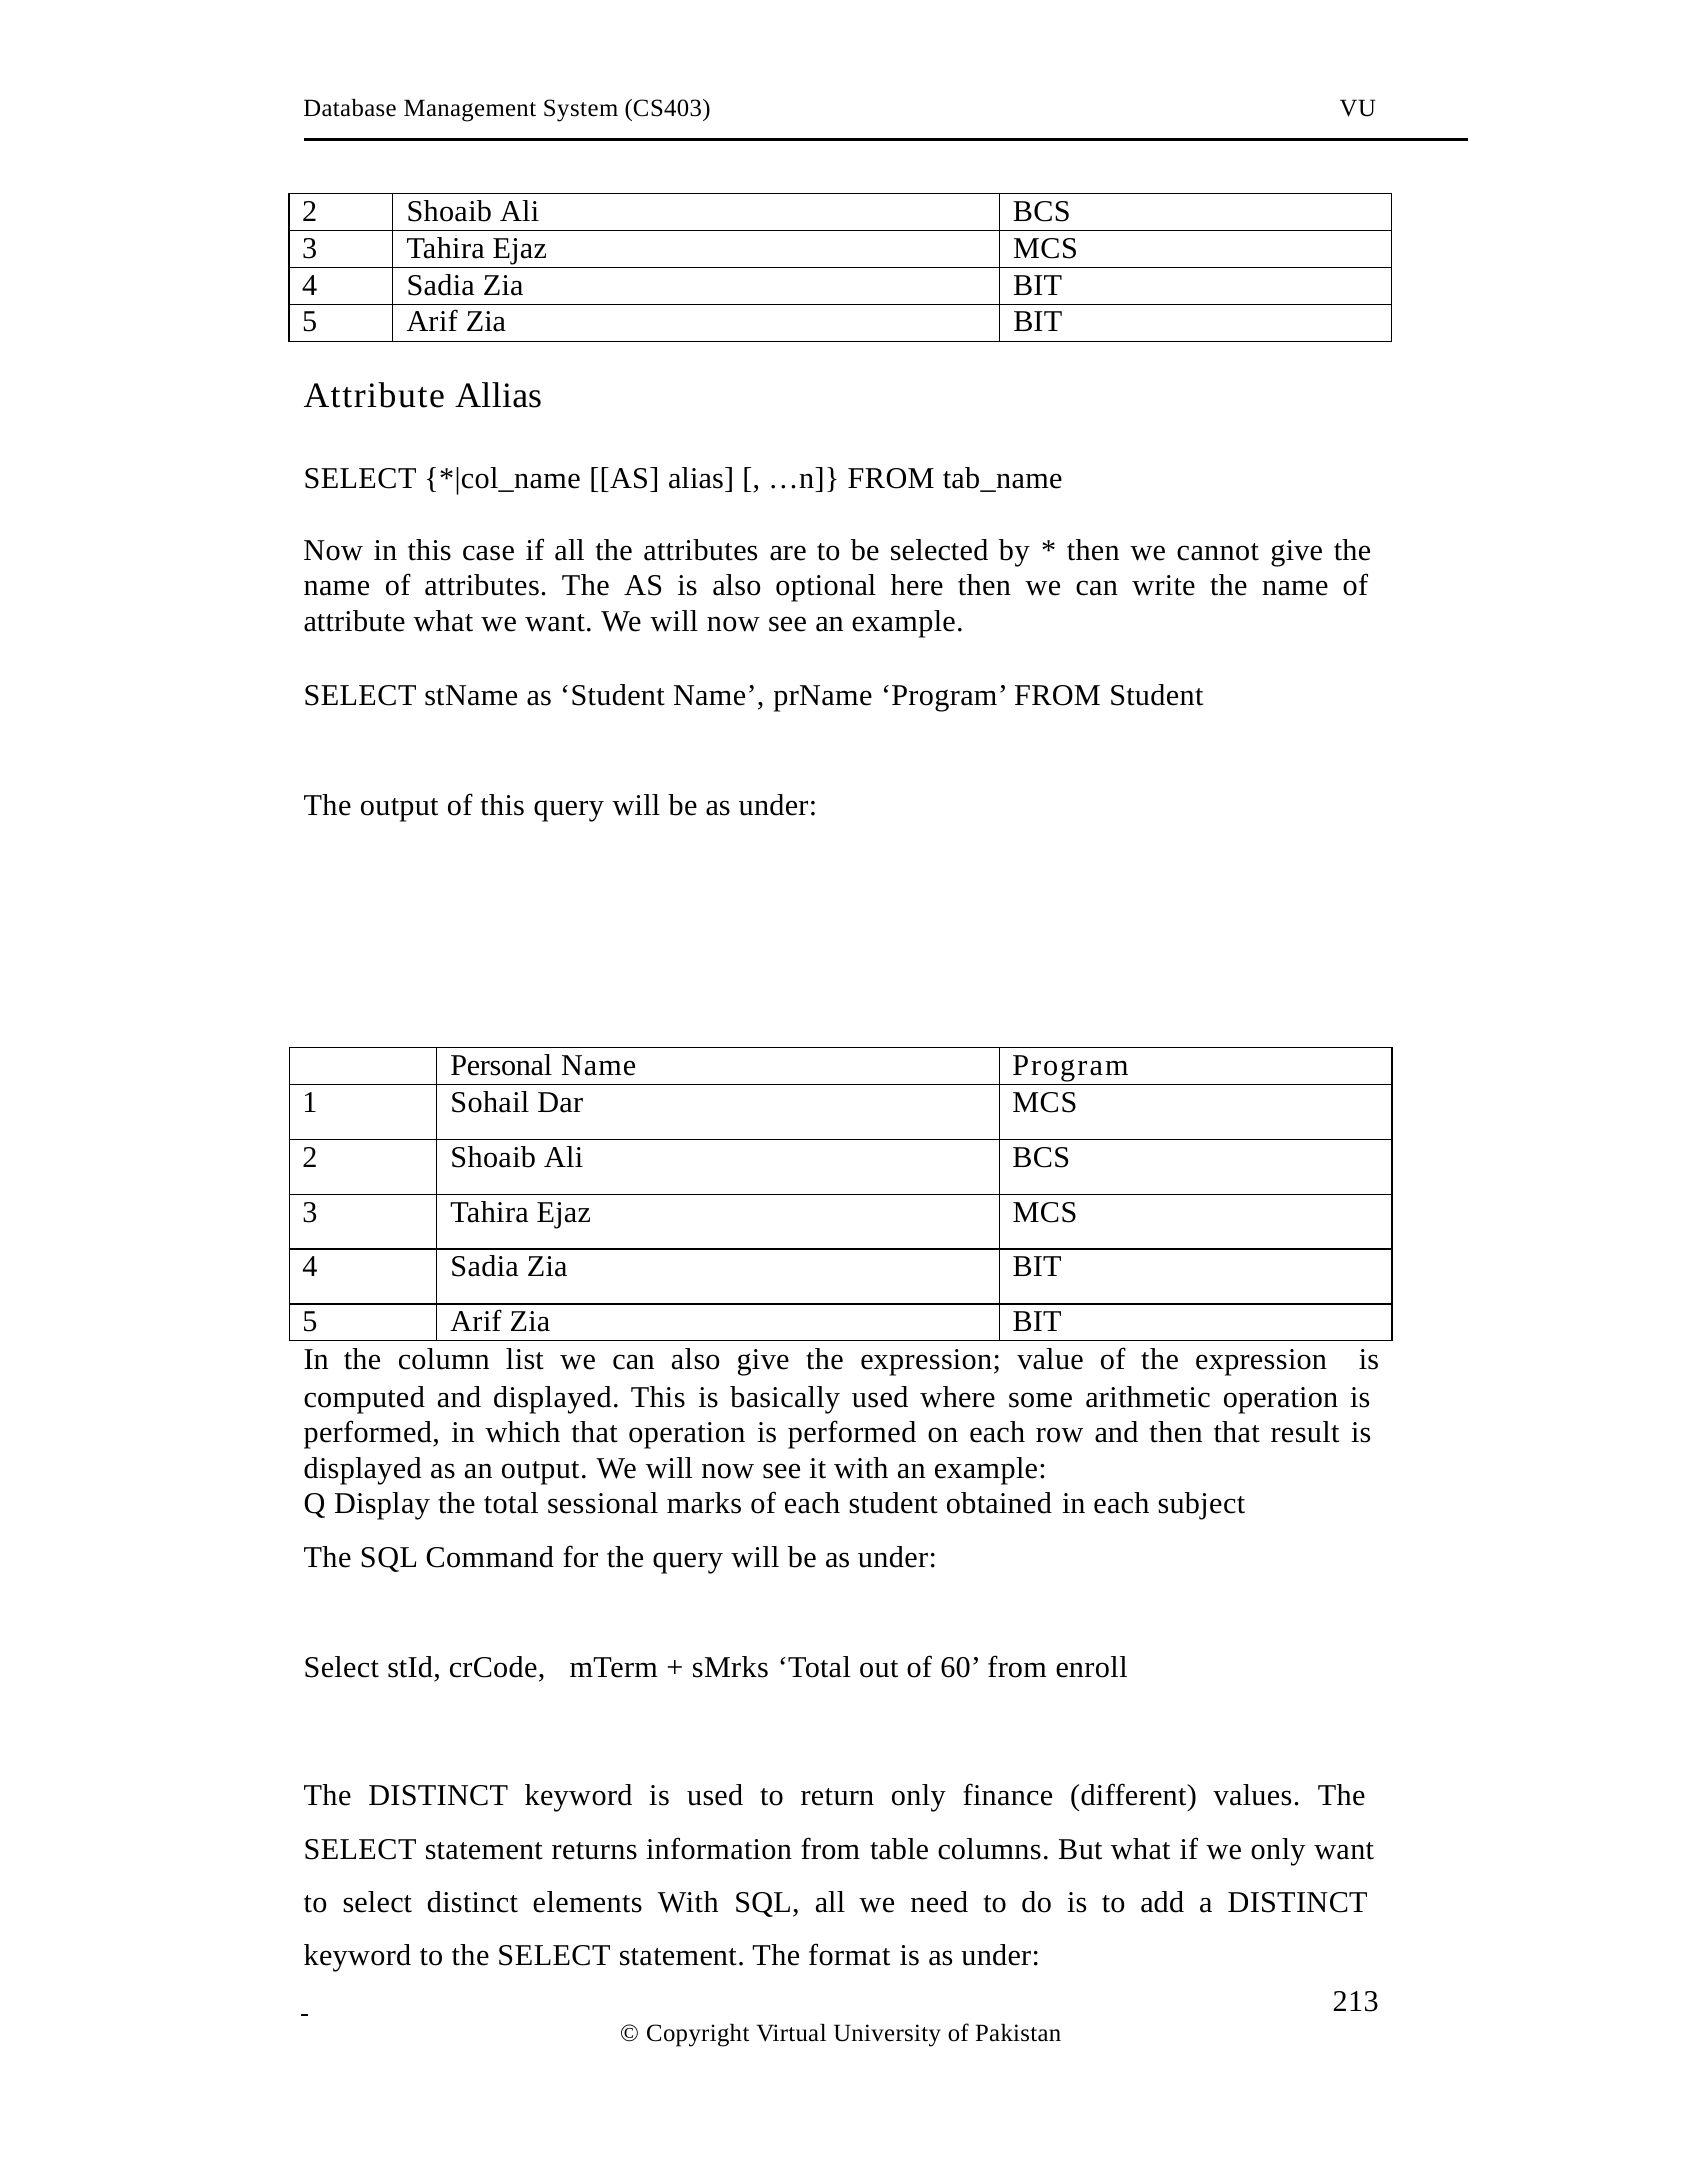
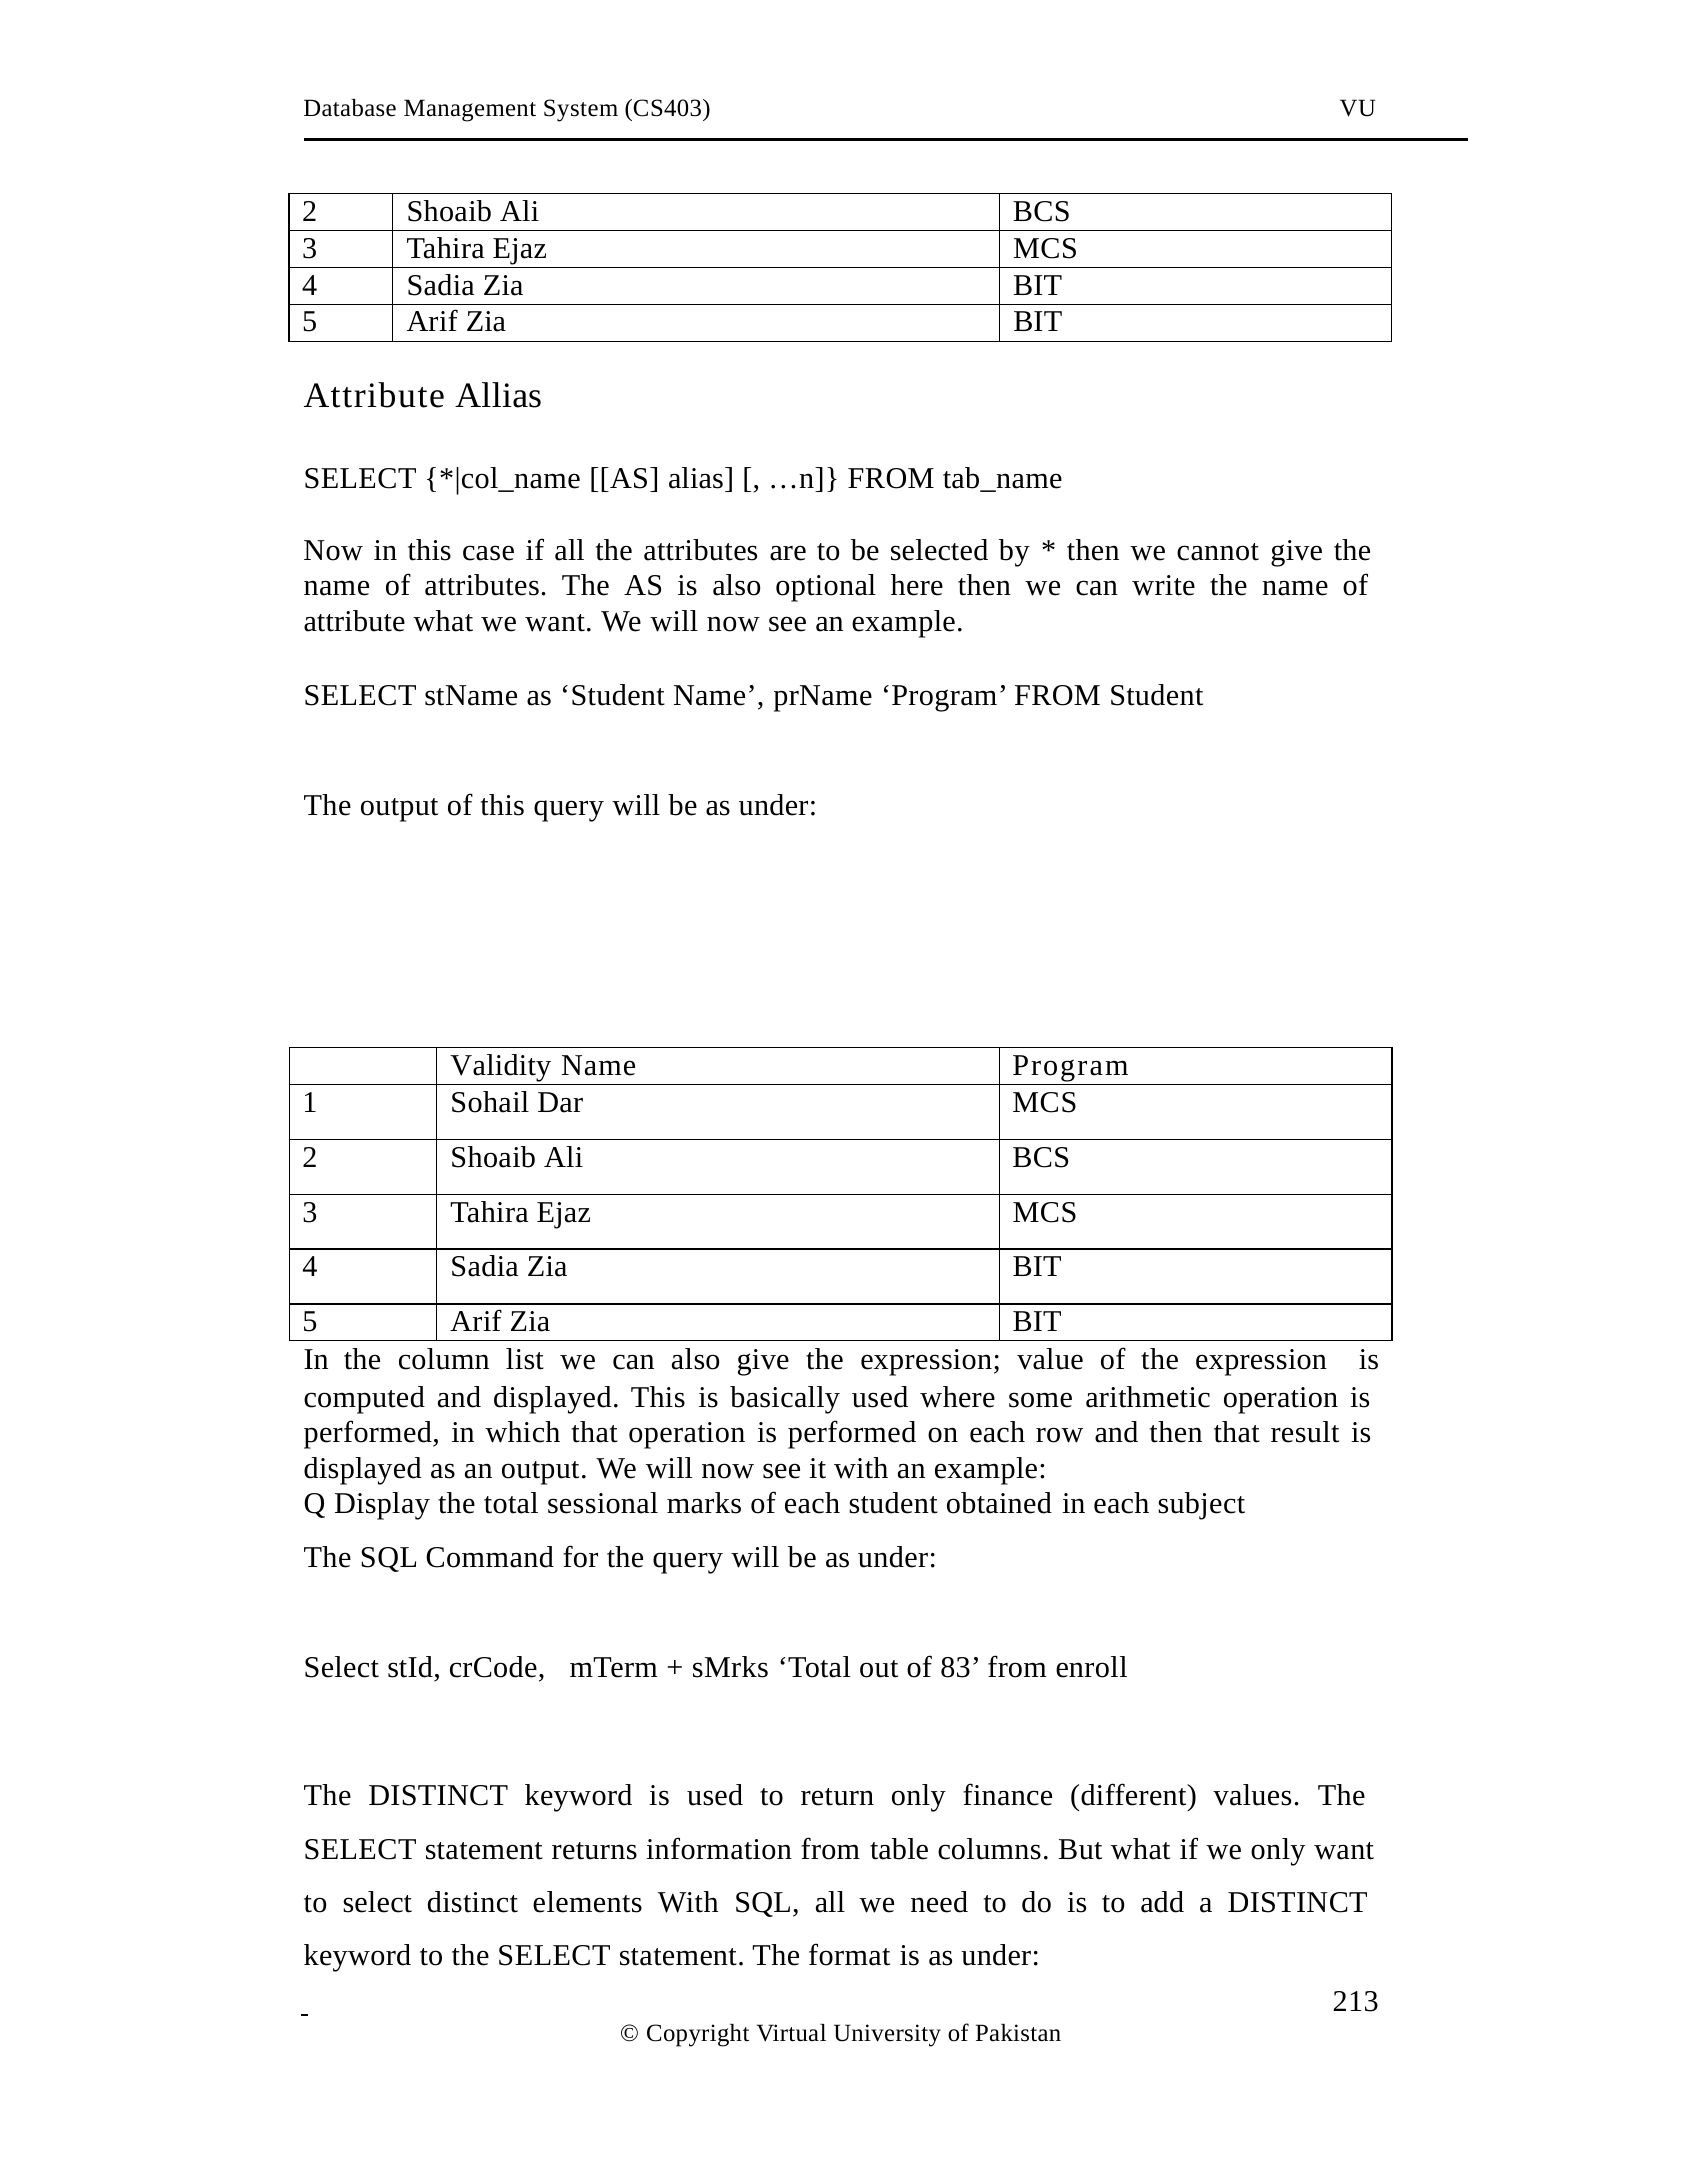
Personal: Personal -> Validity
60: 60 -> 83
